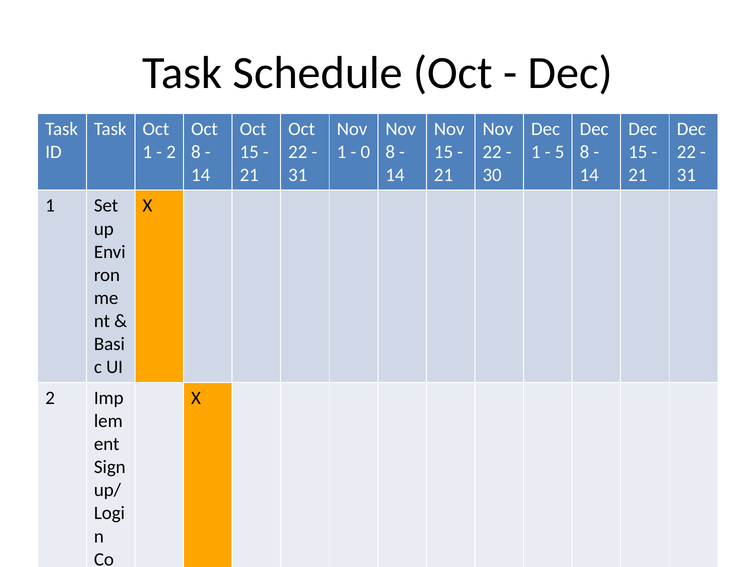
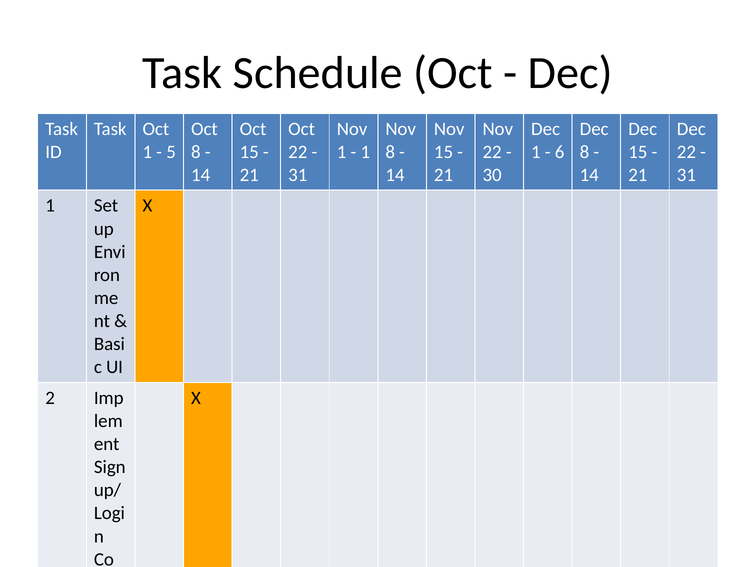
2 at (171, 152): 2 -> 5
0 at (365, 152): 0 -> 1
5 at (560, 152): 5 -> 6
